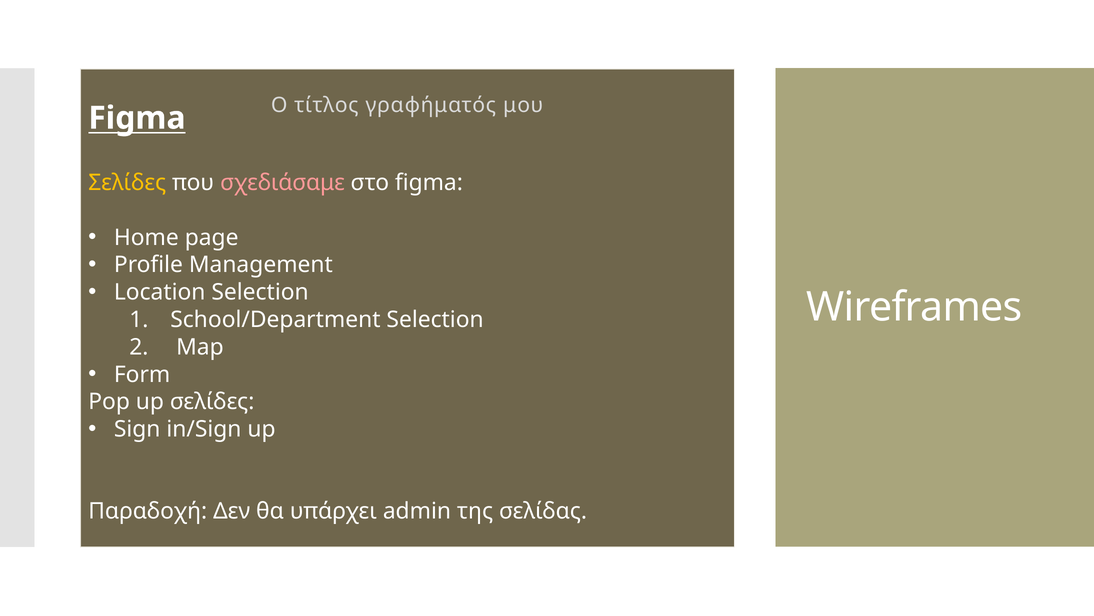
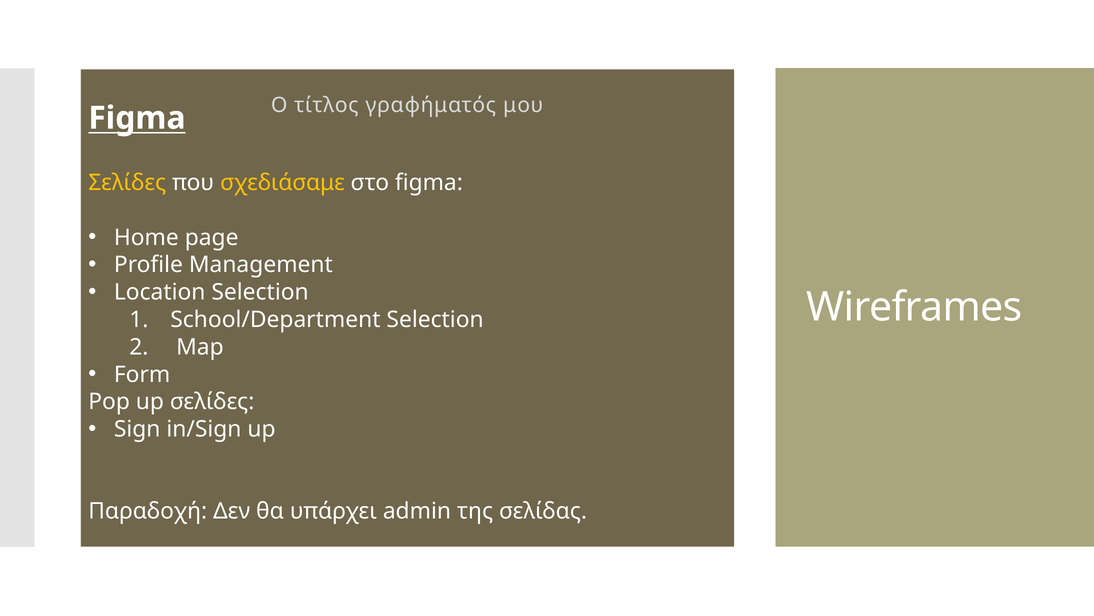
σχεδιάσαμε colour: pink -> yellow
